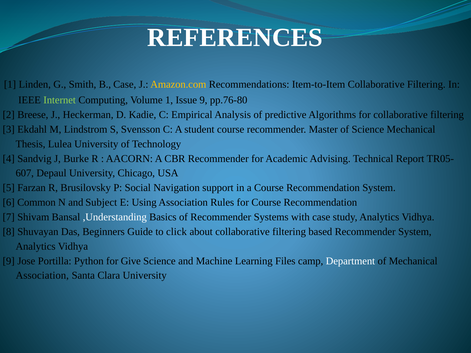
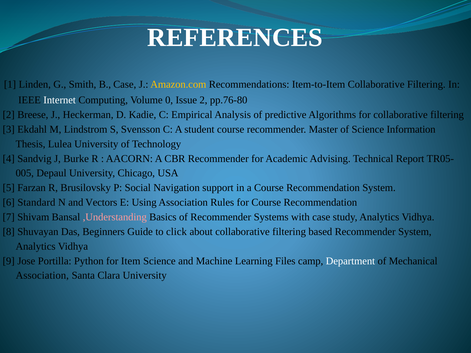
Internet colour: light green -> white
Volume 1: 1 -> 0
Issue 9: 9 -> 2
Science Mechanical: Mechanical -> Information
607: 607 -> 005
Common: Common -> Standard
Subject: Subject -> Vectors
,Understanding colour: white -> pink
Give: Give -> Item
